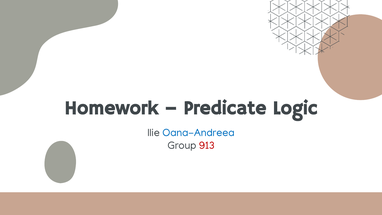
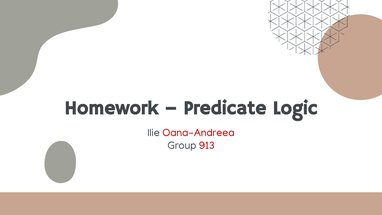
Oana-Andreea colour: blue -> red
